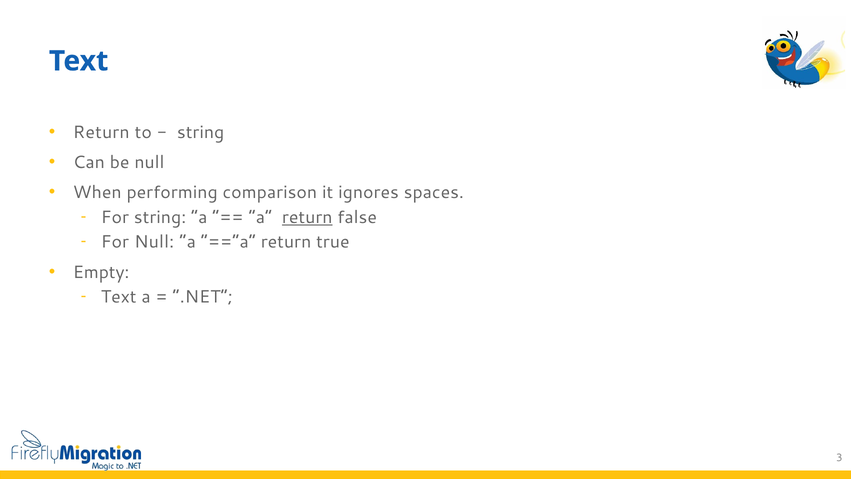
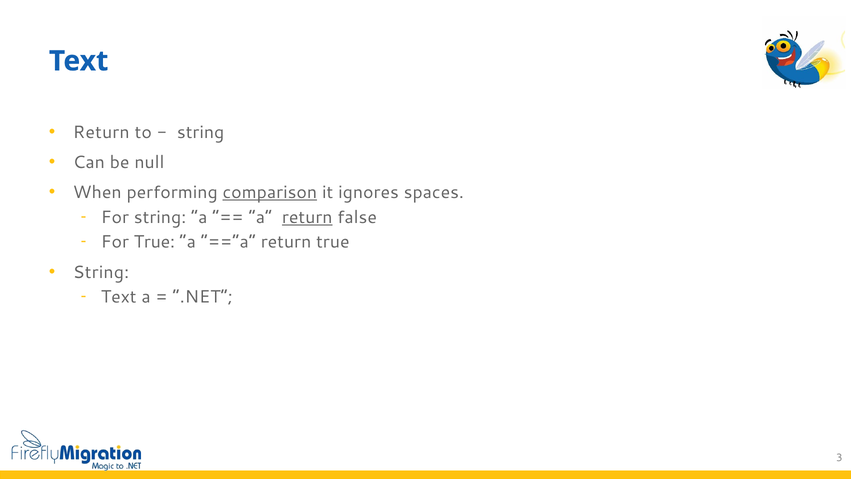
comparison underline: none -> present
For Null: Null -> True
Empty at (101, 272): Empty -> String
